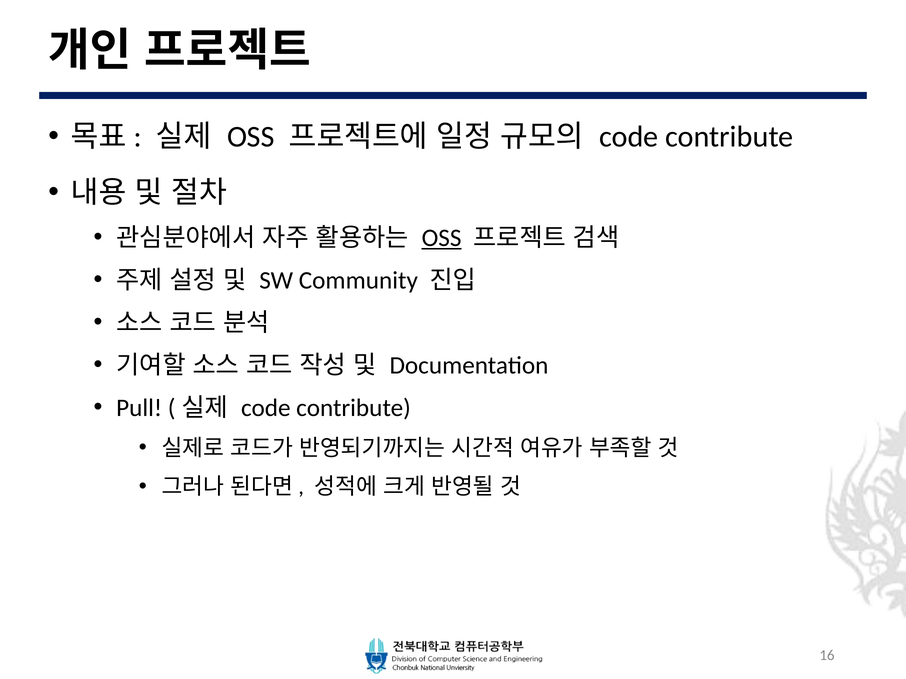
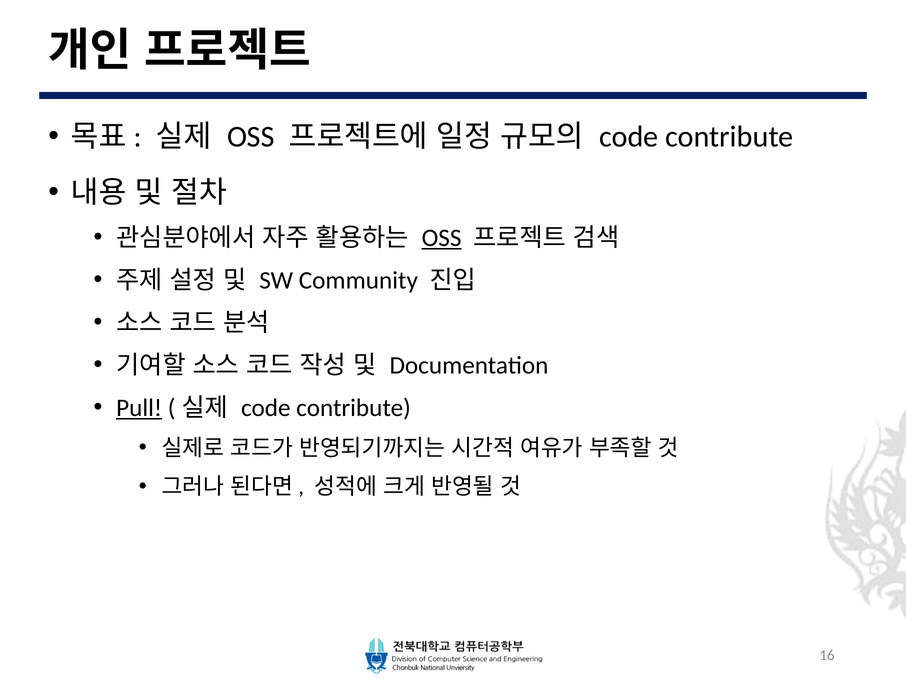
Pull underline: none -> present
